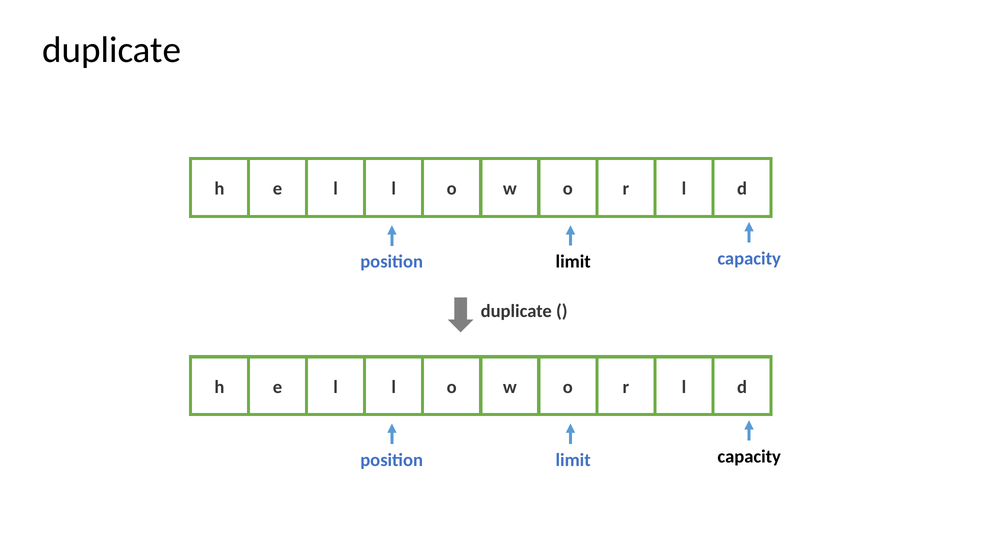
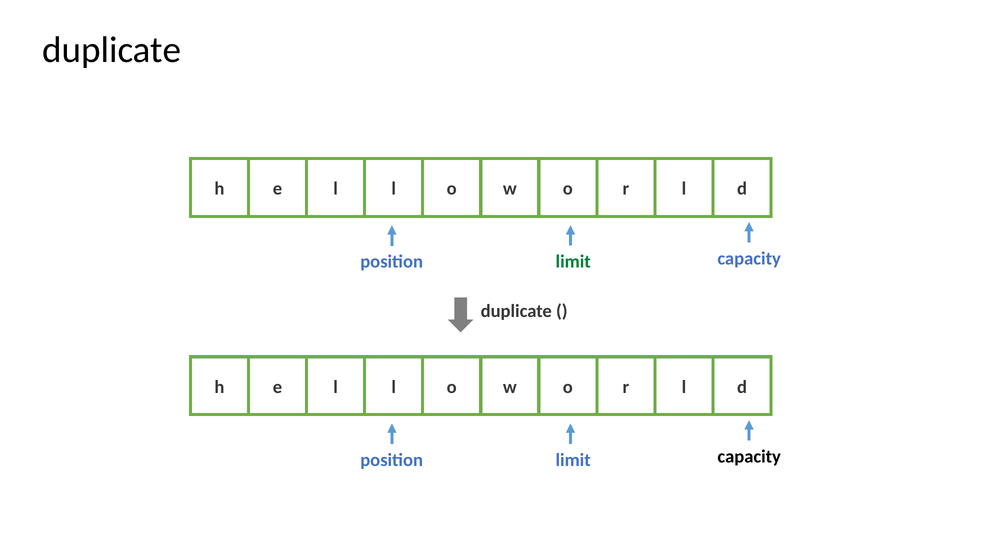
limit at (573, 262) colour: black -> green
